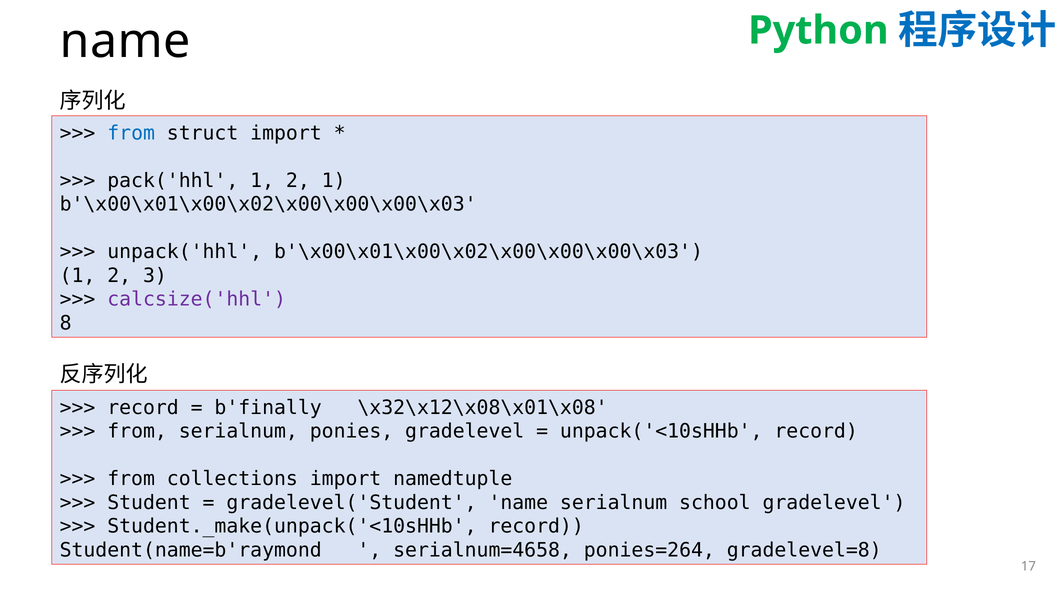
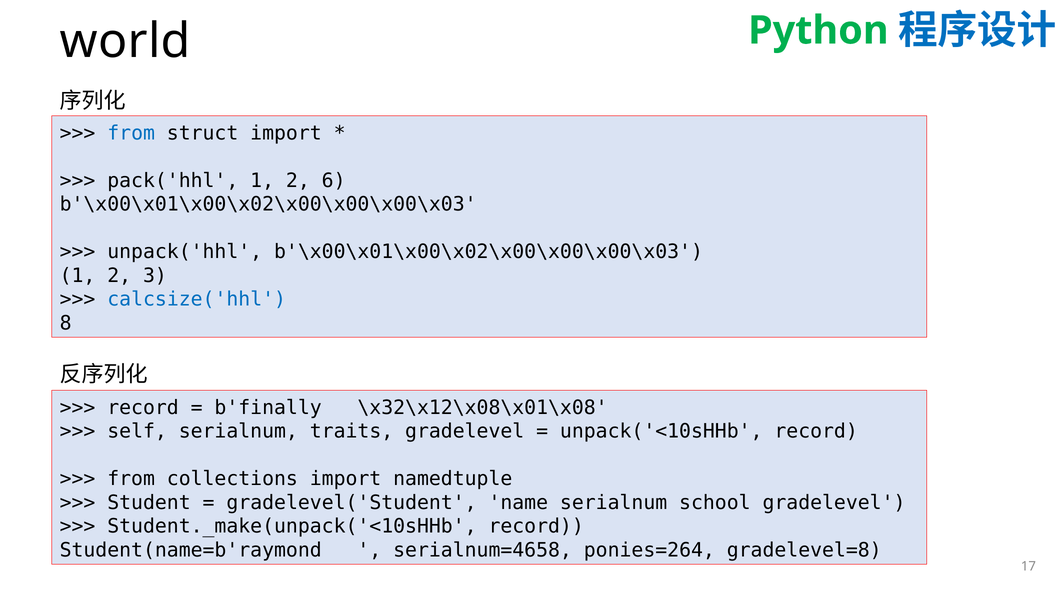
name at (125, 41): name -> world
2 1: 1 -> 6
calcsize('hhl colour: purple -> blue
from at (137, 431): from -> self
ponies: ponies -> traits
